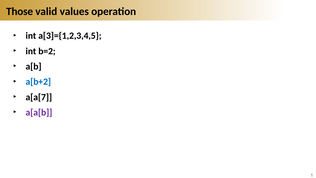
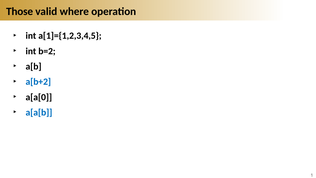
values: values -> where
a[3]={1,2,3,4,5: a[3]={1,2,3,4,5 -> a[1]={1,2,3,4,5
a[a[7: a[a[7 -> a[a[0
a[a[b colour: purple -> blue
